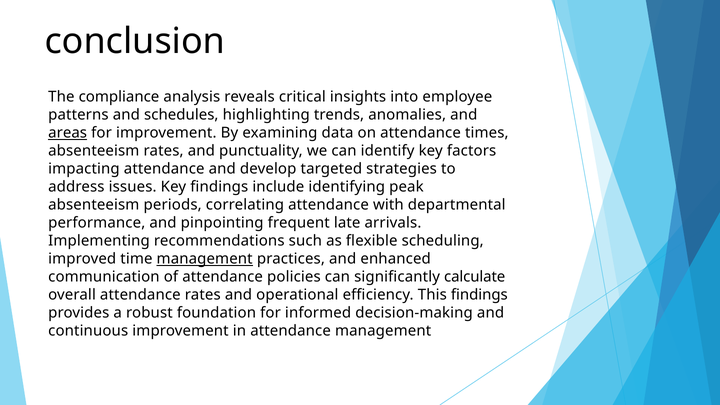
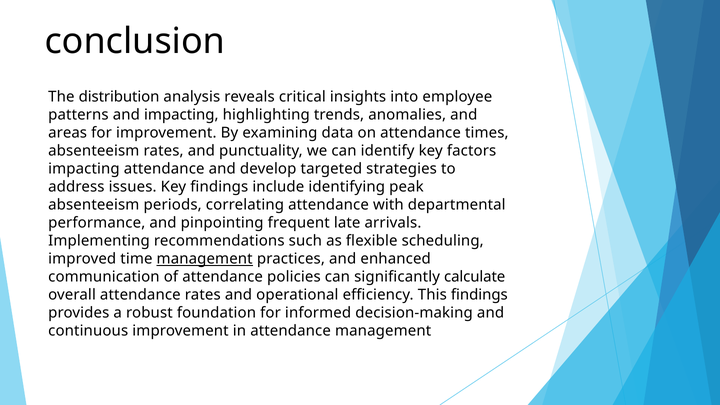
compliance: compliance -> distribution
and schedules: schedules -> impacting
areas underline: present -> none
